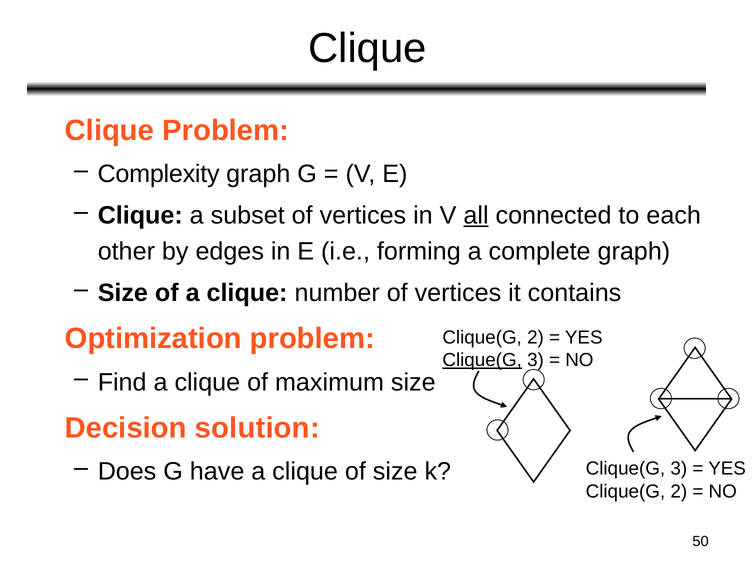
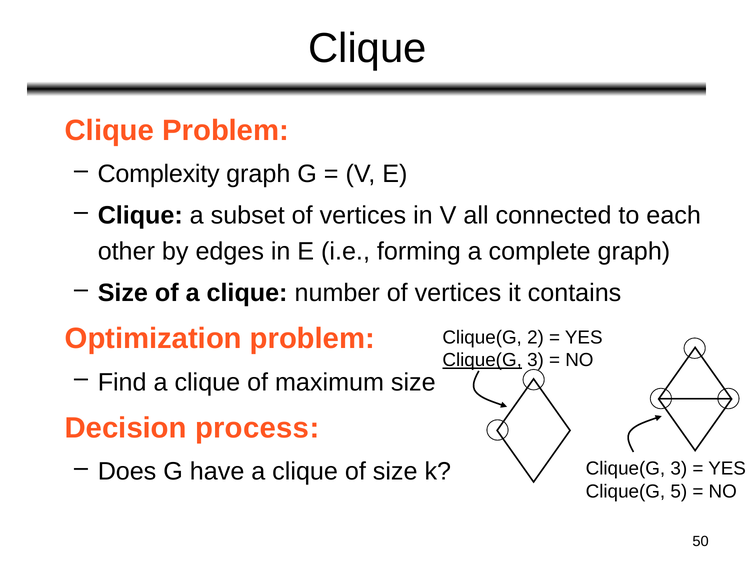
all underline: present -> none
solution: solution -> process
2 at (679, 491): 2 -> 5
